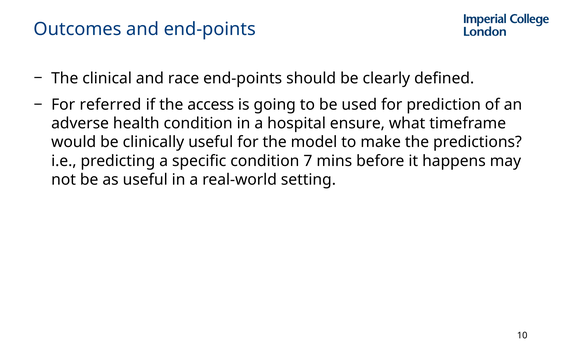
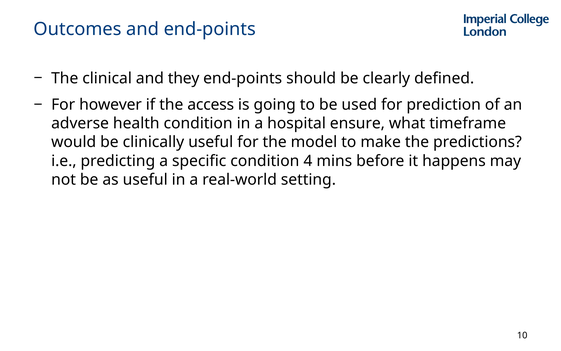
race: race -> they
referred: referred -> however
7: 7 -> 4
